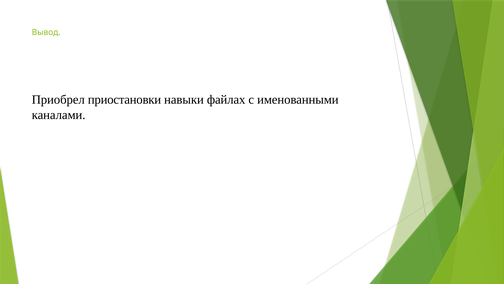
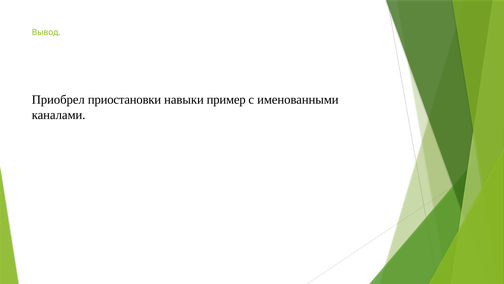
файлах: файлах -> пример
